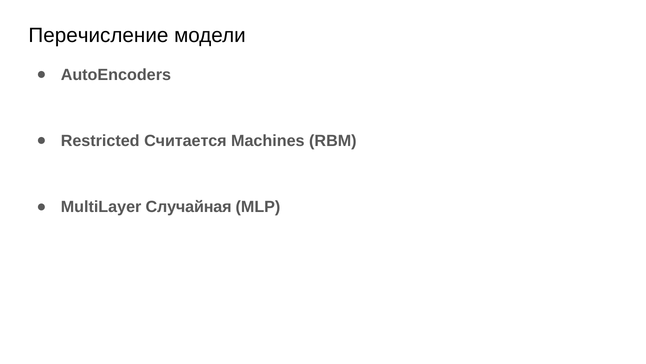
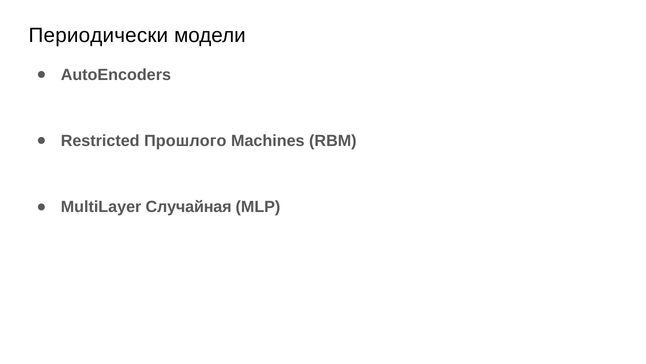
Перечисление: Перечисление -> Периодически
Считается: Считается -> Прошлого
